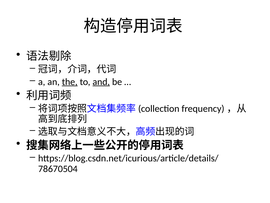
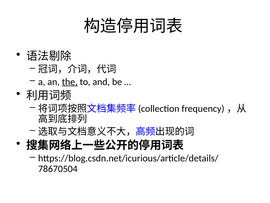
and underline: present -> none
